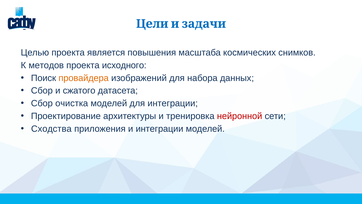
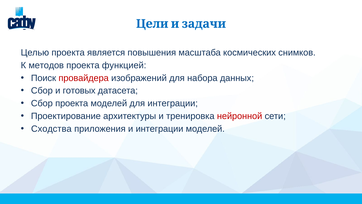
исходного: исходного -> функцией
провайдера colour: orange -> red
сжатого: сжатого -> готовых
Сбор очистка: очистка -> проекта
